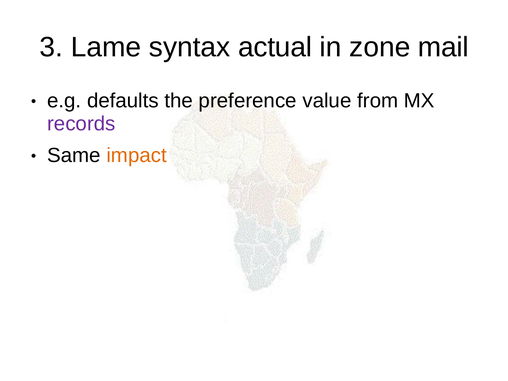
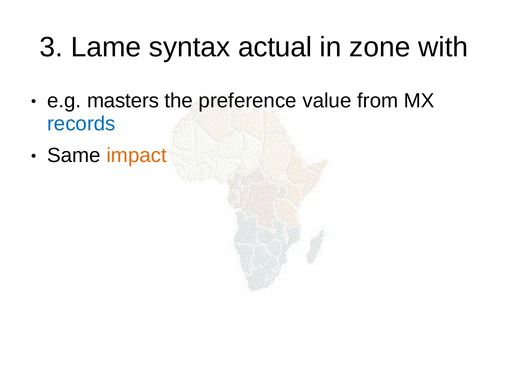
mail: mail -> with
defaults: defaults -> masters
records colour: purple -> blue
